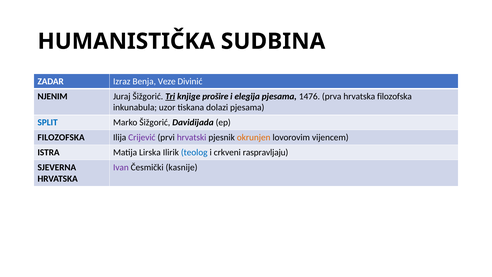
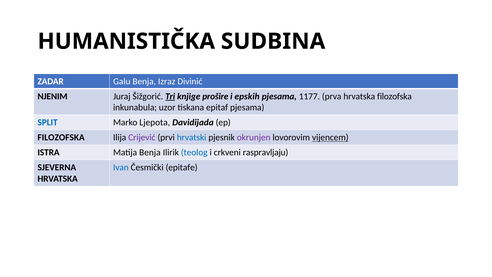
Izraz: Izraz -> Galu
Veze: Veze -> Izraz
elegija: elegija -> epskih
1476: 1476 -> 1177
dolazi: dolazi -> epitaf
Marko Šižgorić: Šižgorić -> Ljepota
hrvatski colour: purple -> blue
okrunjen colour: orange -> purple
vijencem underline: none -> present
Matija Lirska: Lirska -> Benja
Ivan colour: purple -> blue
kasnije: kasnije -> epitafe
